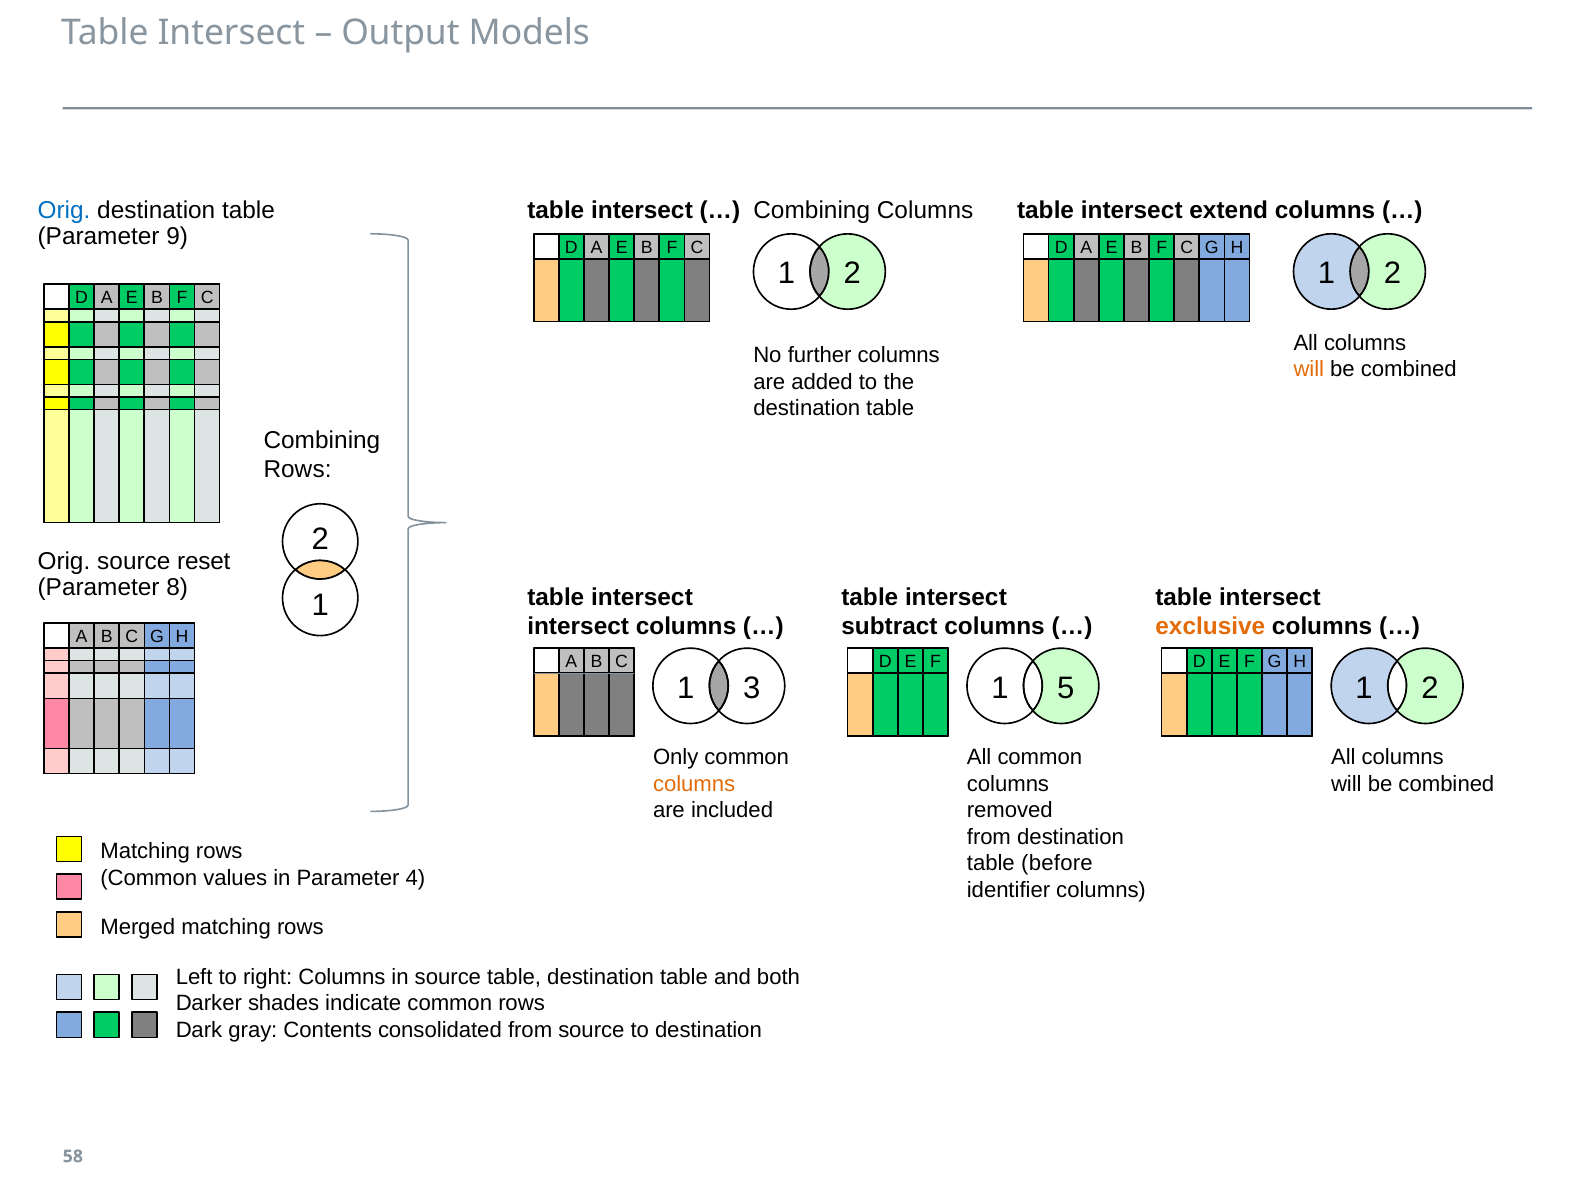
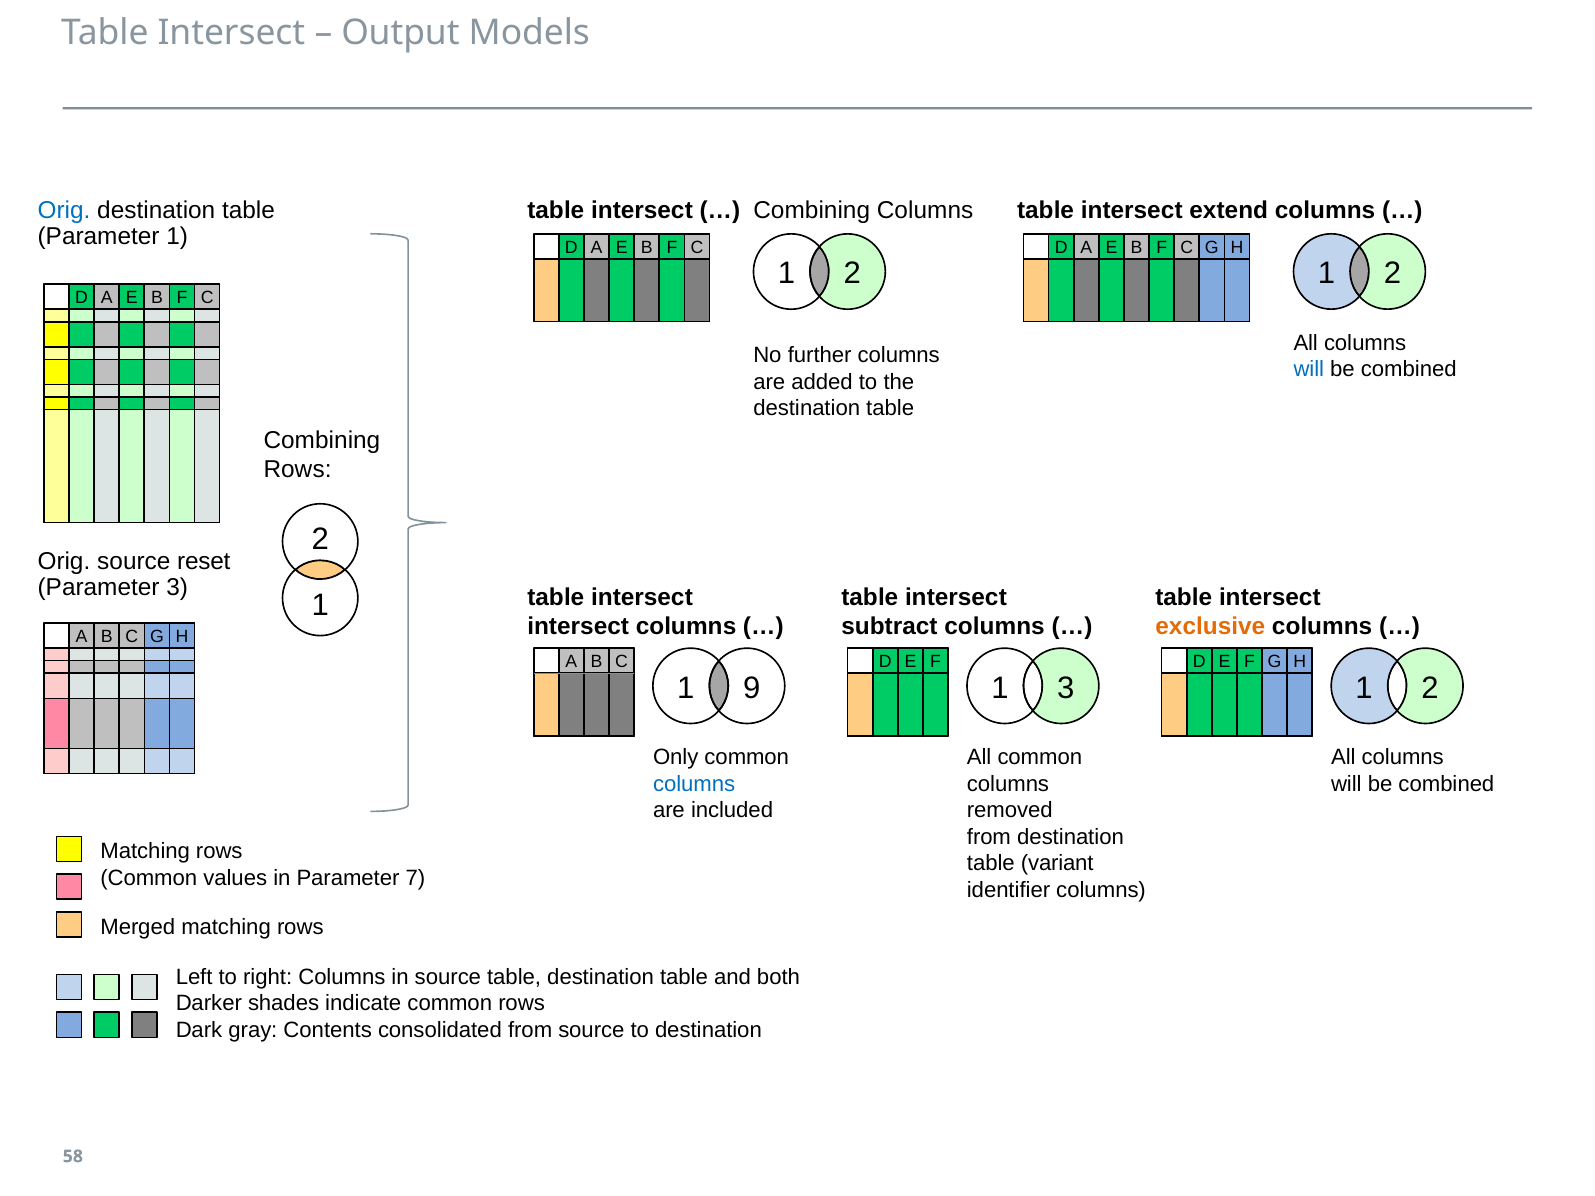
Parameter 9: 9 -> 1
will at (1309, 370) colour: orange -> blue
Parameter 8: 8 -> 3
3: 3 -> 9
1 5: 5 -> 3
columns at (694, 784) colour: orange -> blue
before: before -> variant
4: 4 -> 7
